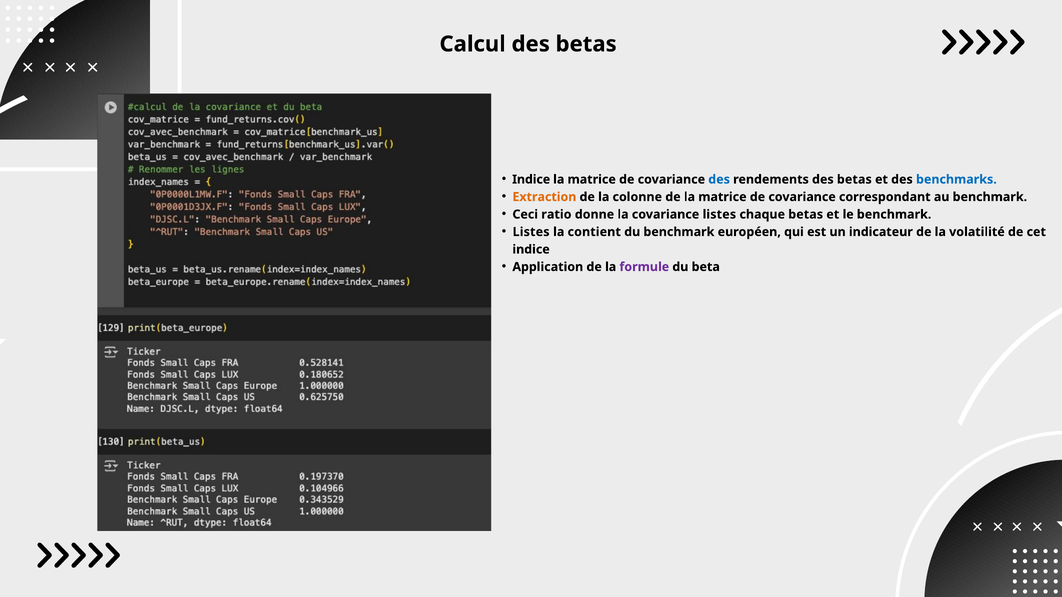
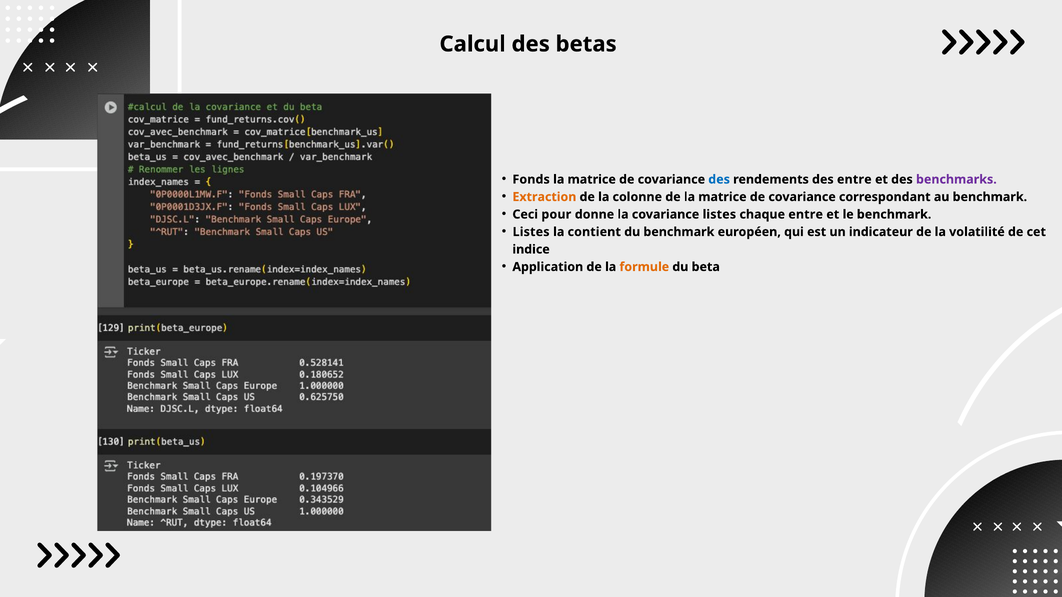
Indice at (531, 180): Indice -> Fonds
rendements des betas: betas -> entre
benchmarks colour: blue -> purple
ratio: ratio -> pour
chaque betas: betas -> entre
formule colour: purple -> orange
